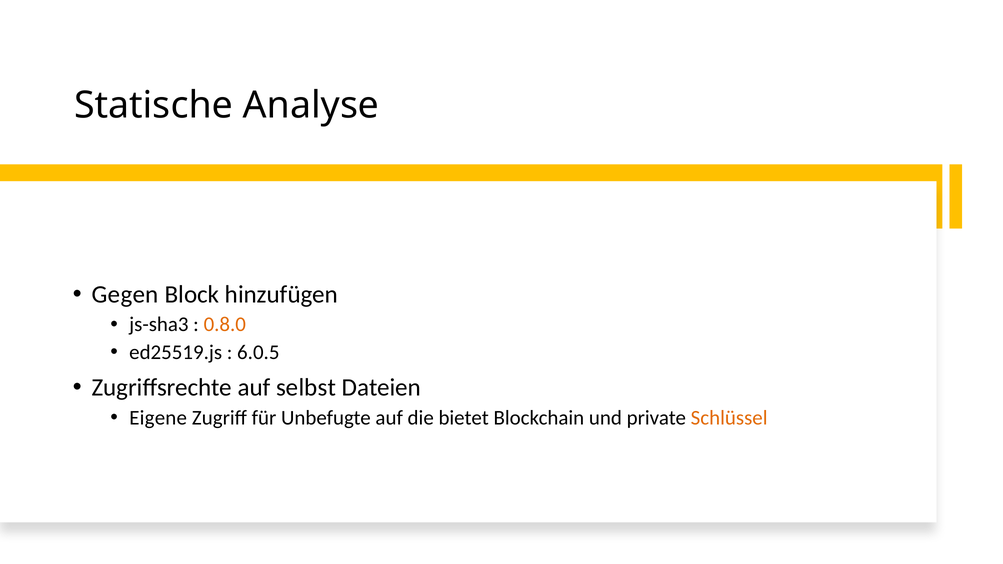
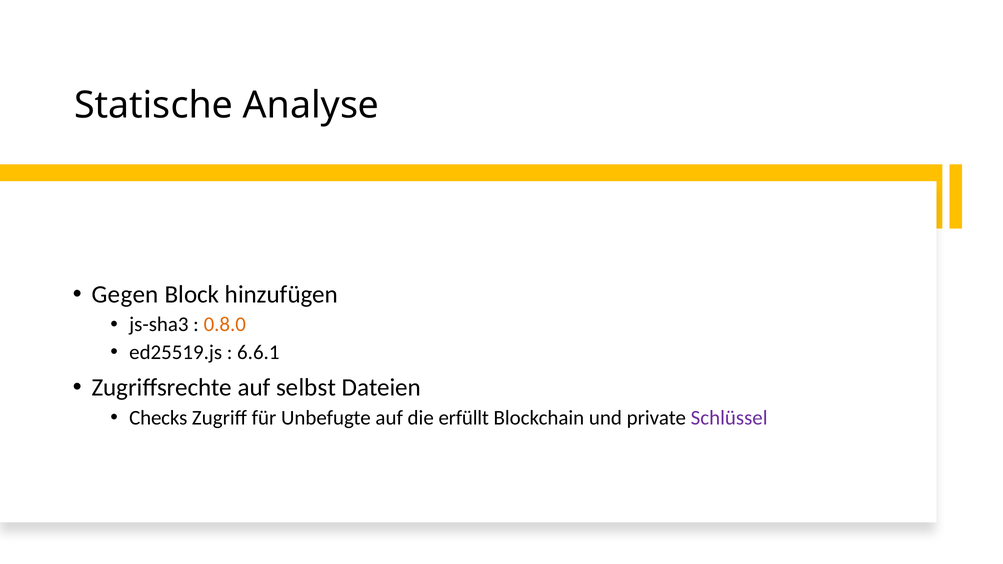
6.0.5: 6.0.5 -> 6.6.1
Eigene: Eigene -> Checks
bietet: bietet -> erfüllt
Schlüssel colour: orange -> purple
